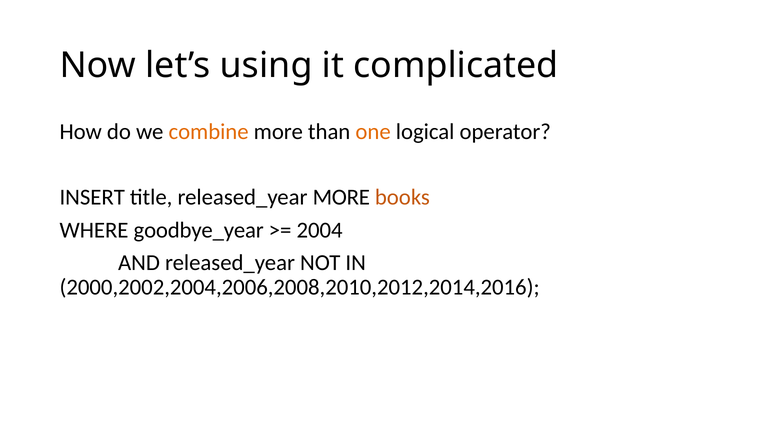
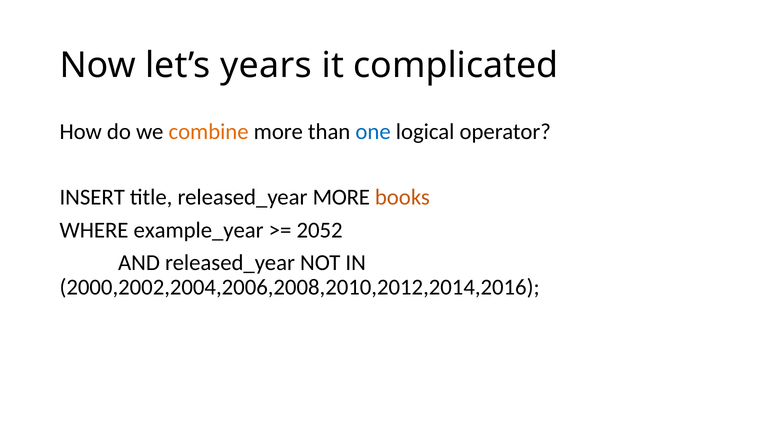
using: using -> years
one colour: orange -> blue
goodbye_year: goodbye_year -> example_year
2004: 2004 -> 2052
